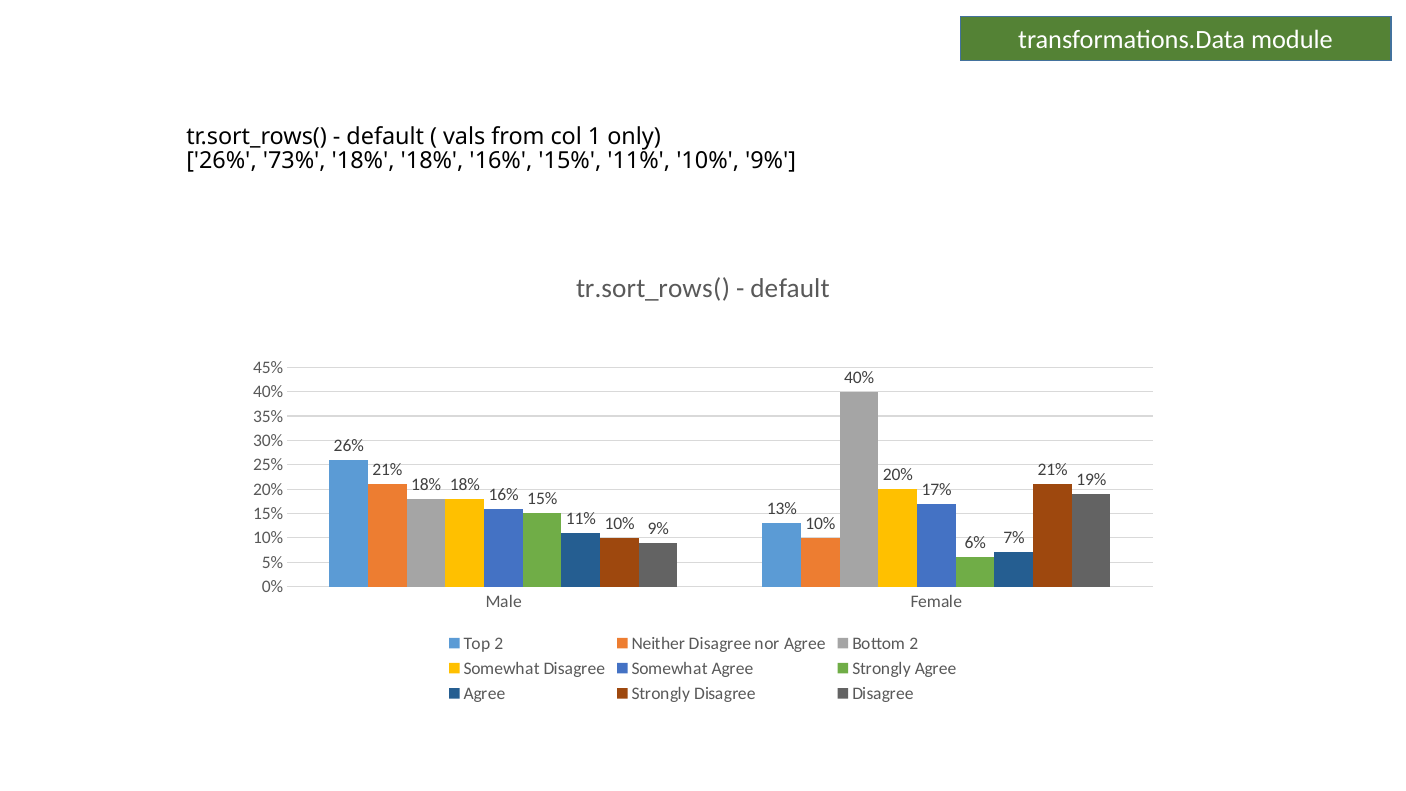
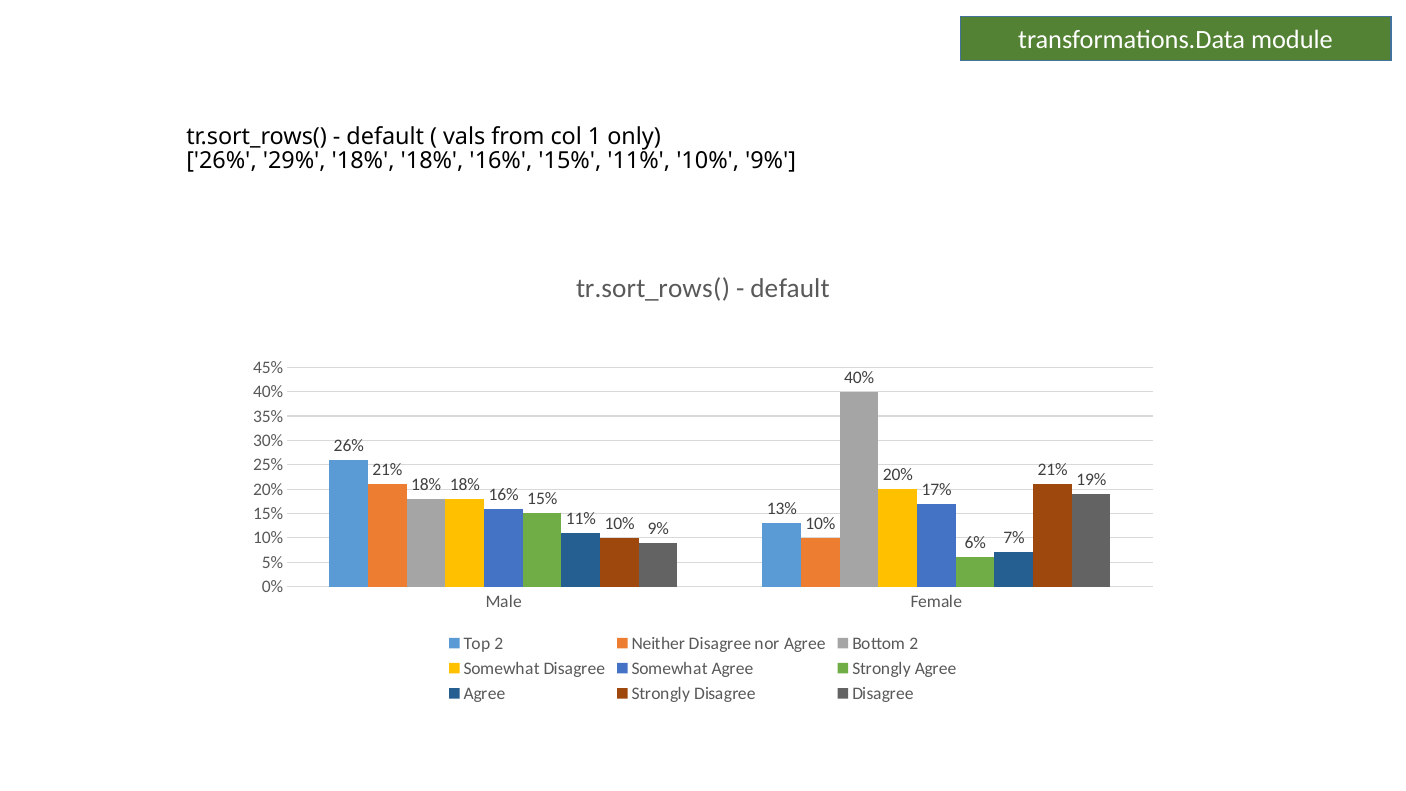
73%: 73% -> 29%
